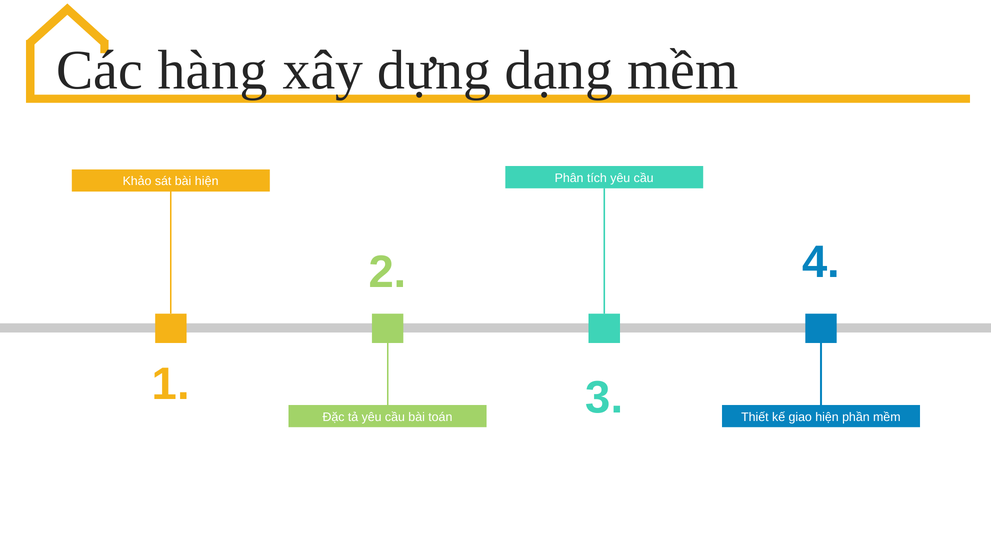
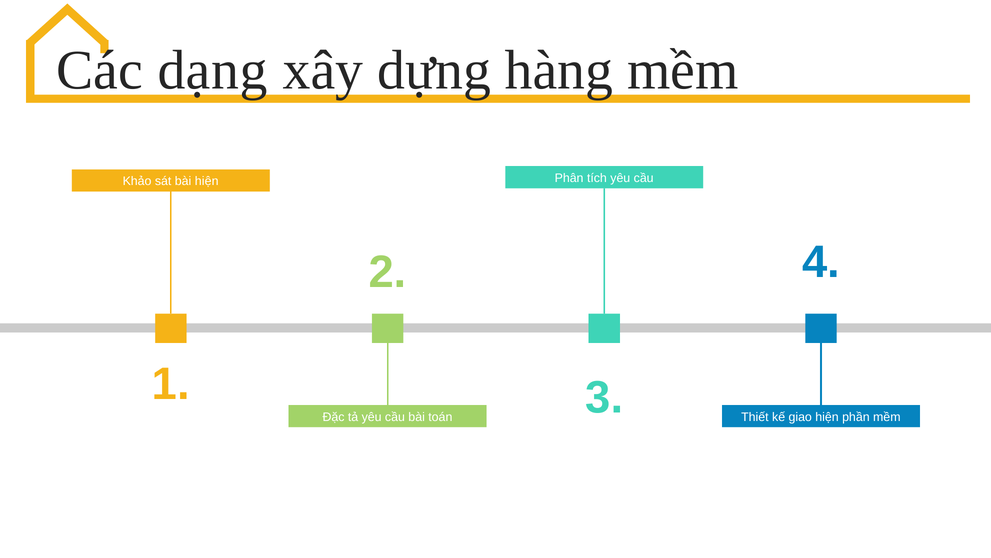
hàng: hàng -> dạng
dạng: dạng -> hàng
